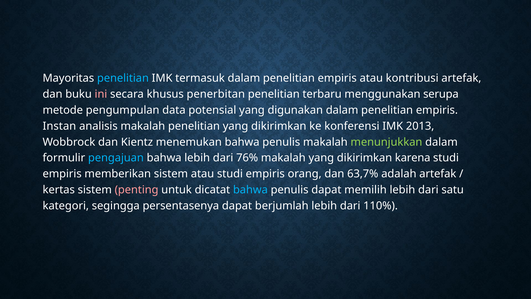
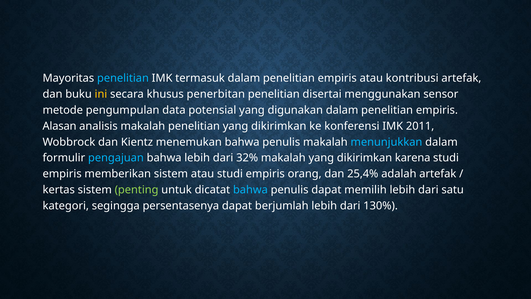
ini colour: pink -> yellow
terbaru: terbaru -> disertai
serupa: serupa -> sensor
Instan: Instan -> Alasan
2013: 2013 -> 2011
menunjukkan colour: light green -> light blue
76%: 76% -> 32%
63,7%: 63,7% -> 25,4%
penting colour: pink -> light green
110%: 110% -> 130%
